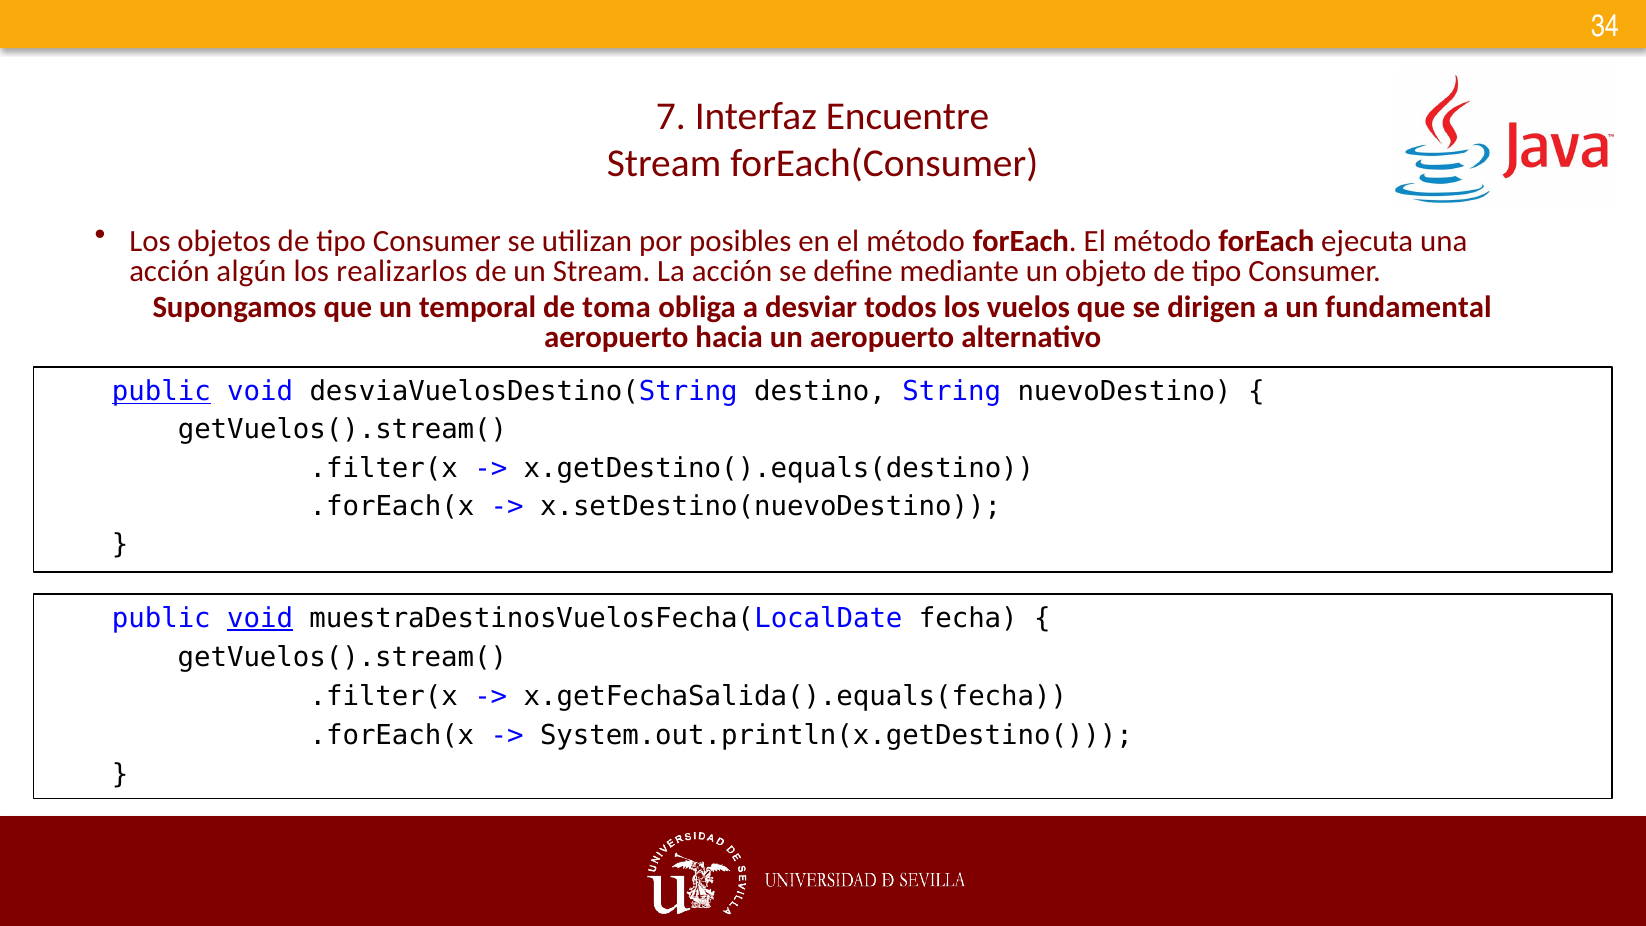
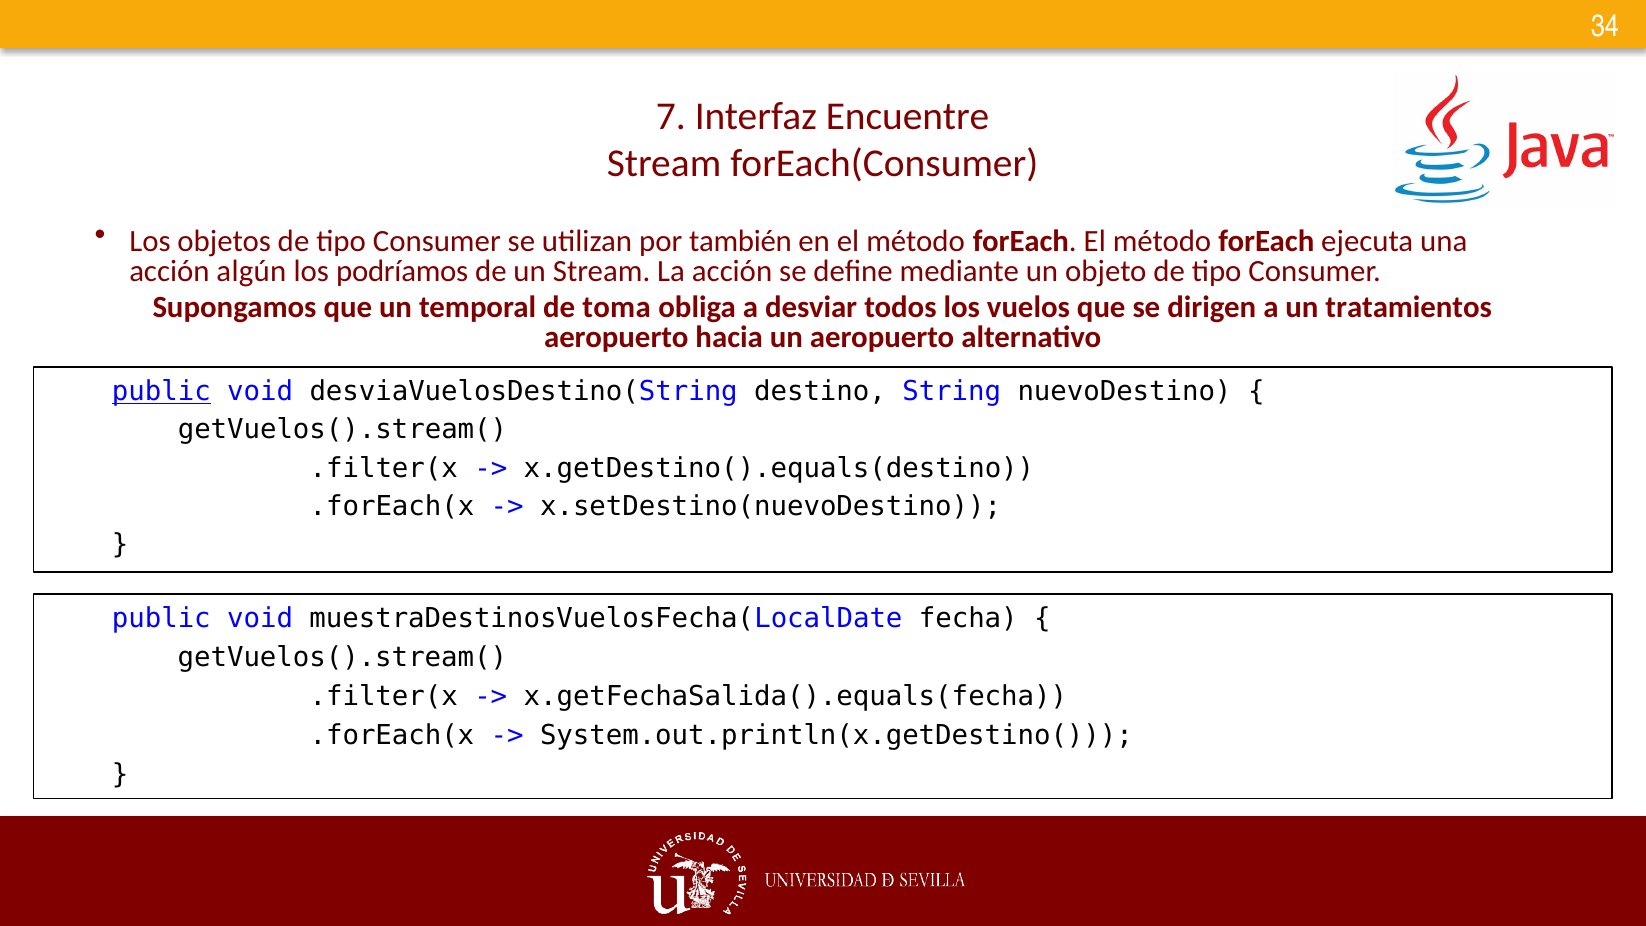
posibles: posibles -> también
realizarlos: realizarlos -> podríamos
fundamental: fundamental -> tratamientos
void at (260, 618) underline: present -> none
